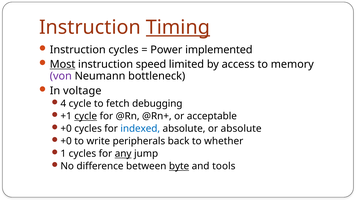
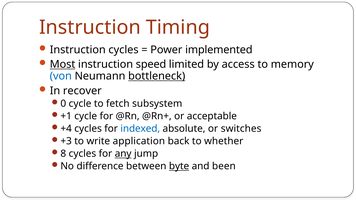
Timing underline: present -> none
von colour: purple -> blue
bottleneck underline: none -> present
voltage: voltage -> recover
4: 4 -> 0
debugging: debugging -> subsystem
cycle at (86, 116) underline: present -> none
+0 at (66, 129): +0 -> +4
or absolute: absolute -> switches
+0 at (66, 141): +0 -> +3
peripherals: peripherals -> application
1: 1 -> 8
tools: tools -> been
